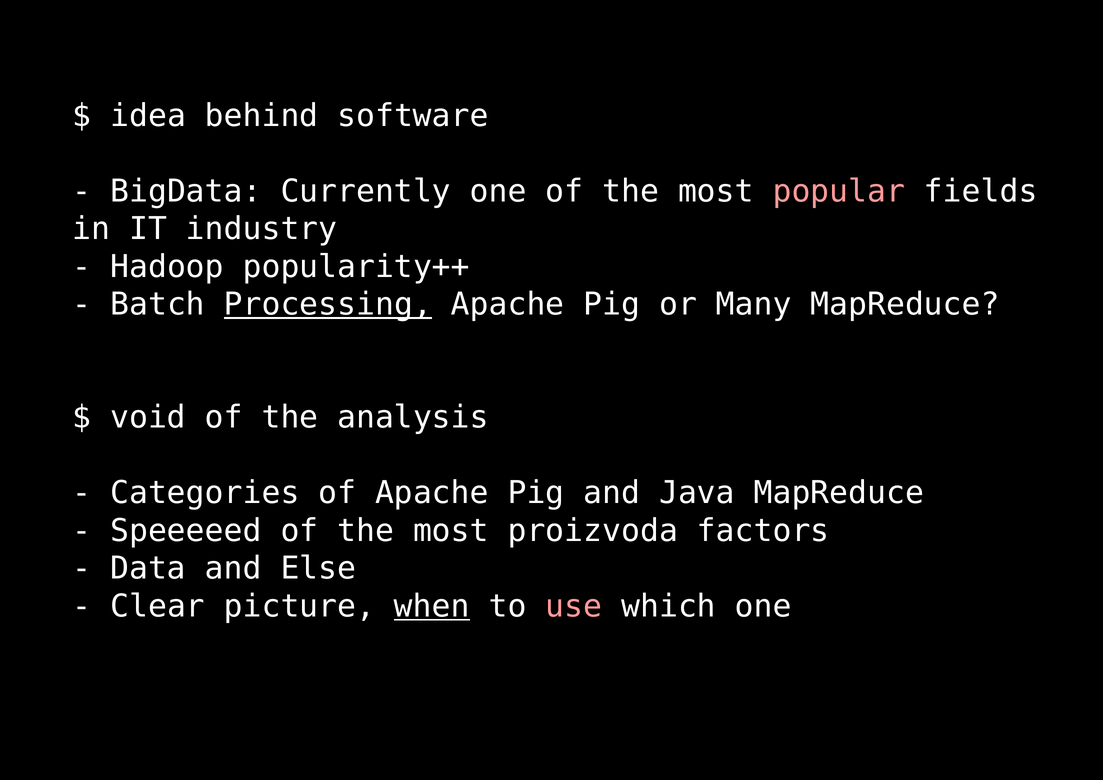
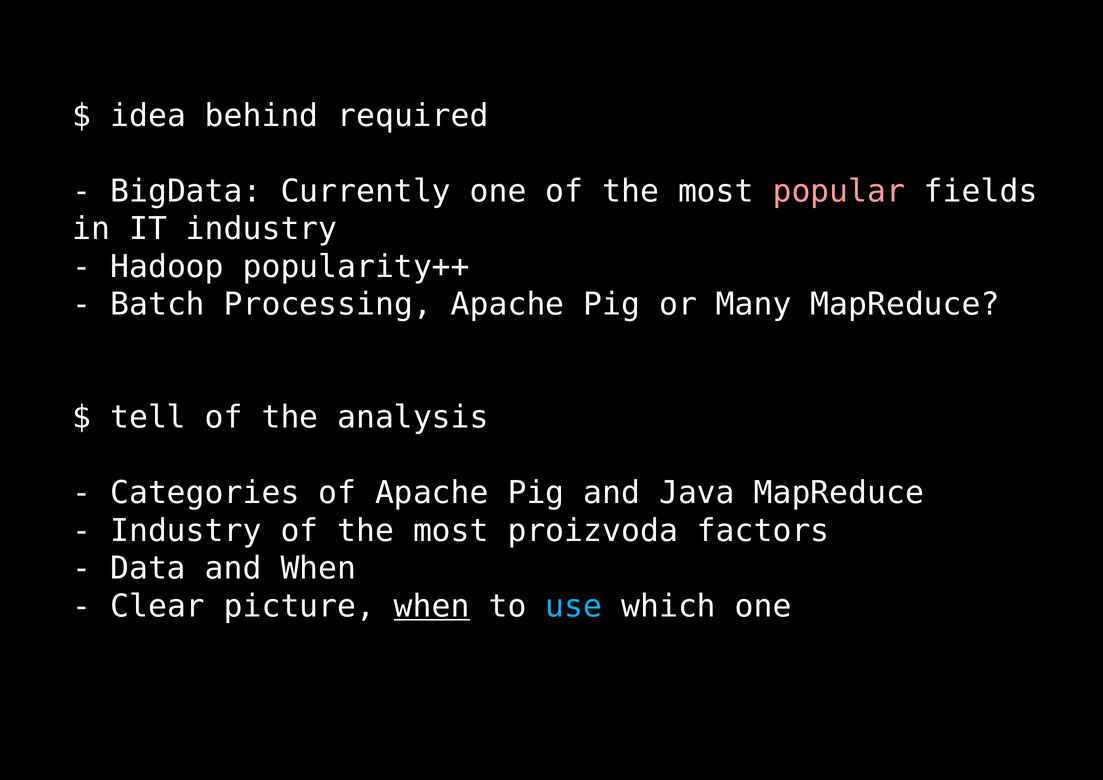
software: software -> required
Processing underline: present -> none
void: void -> tell
Speeeeed at (186, 531): Speeeeed -> Industry
and Else: Else -> When
use colour: pink -> light blue
